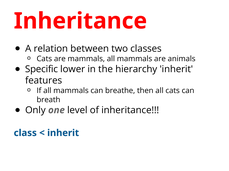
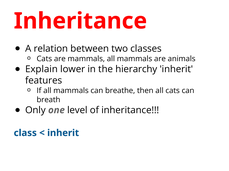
Specific: Specific -> Explain
